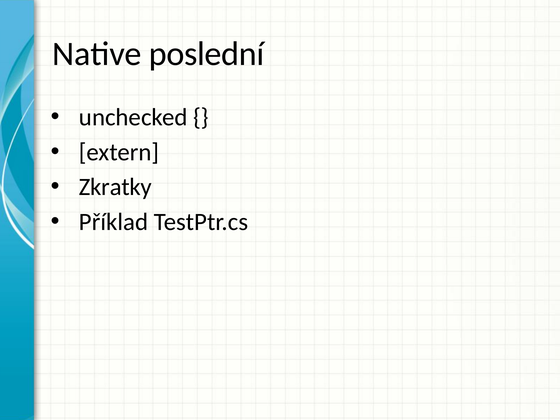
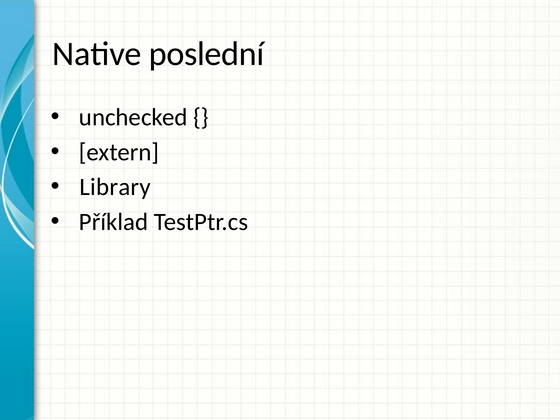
Zkratky: Zkratky -> Library
